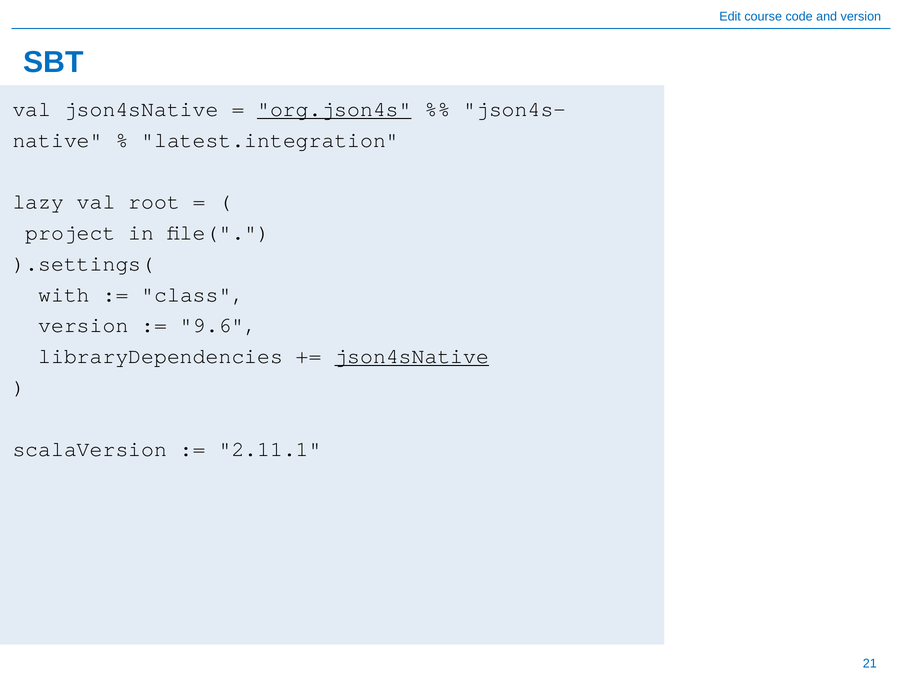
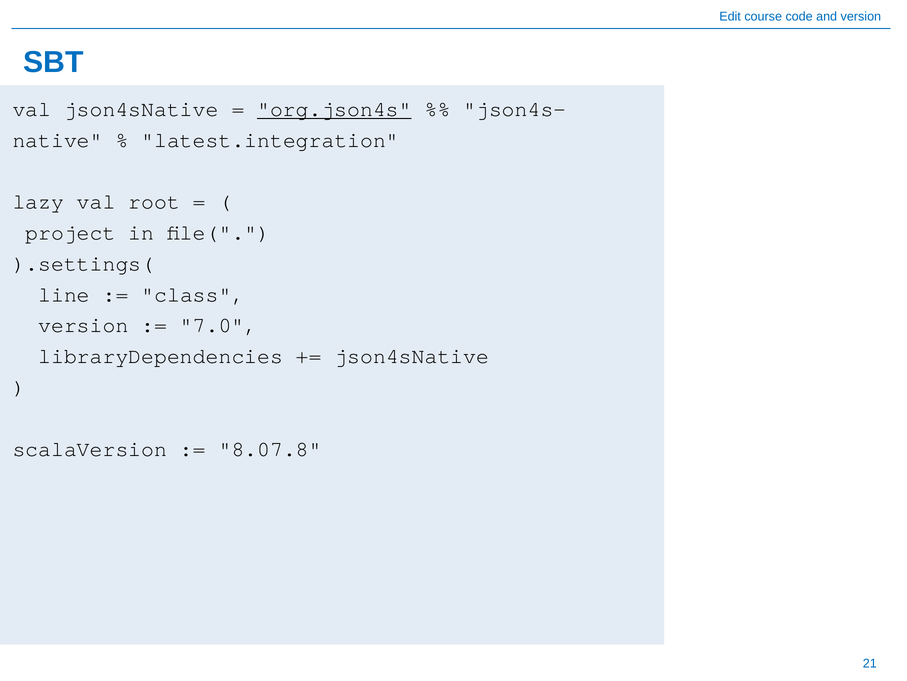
with: with -> line
9.6: 9.6 -> 7.0
json4sNative at (412, 356) underline: present -> none
2.11.1: 2.11.1 -> 8.07.8
